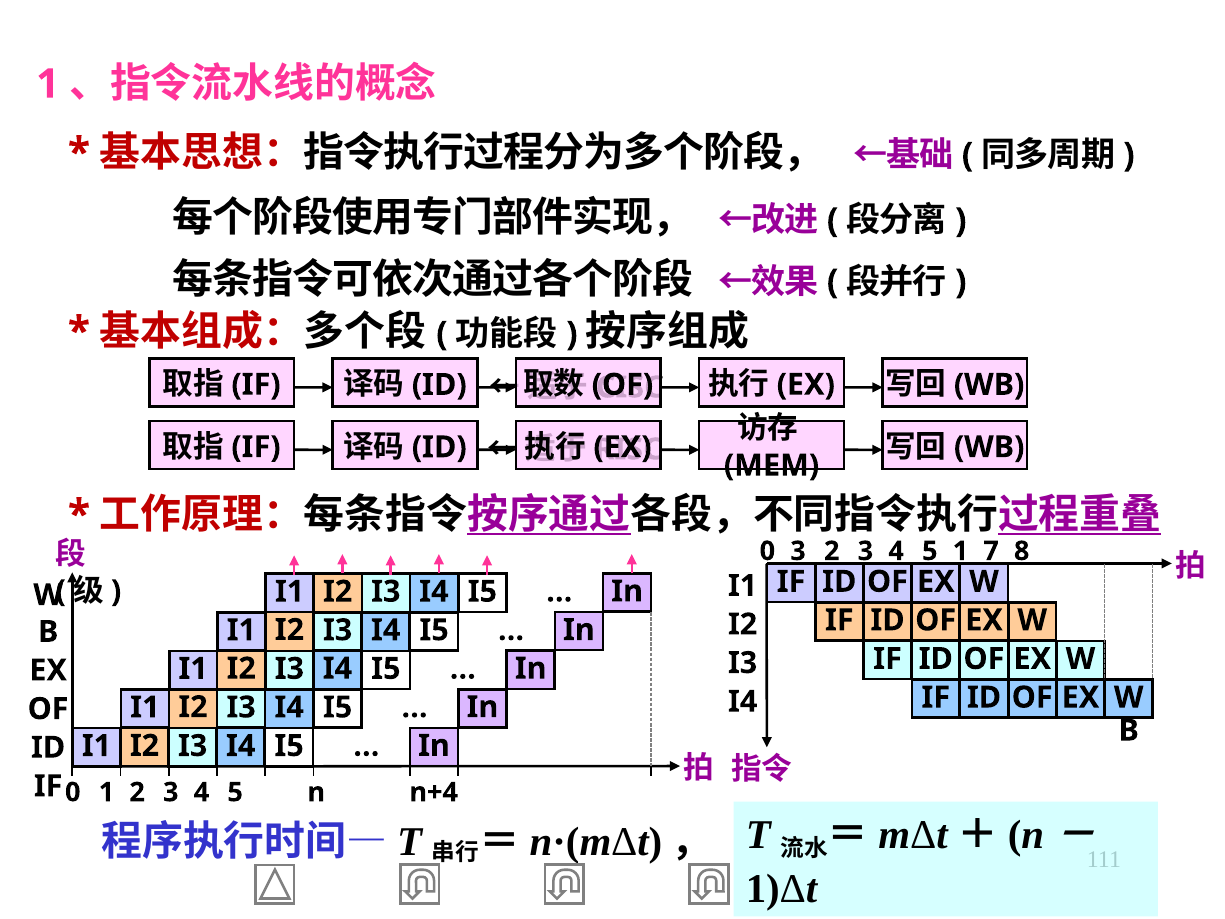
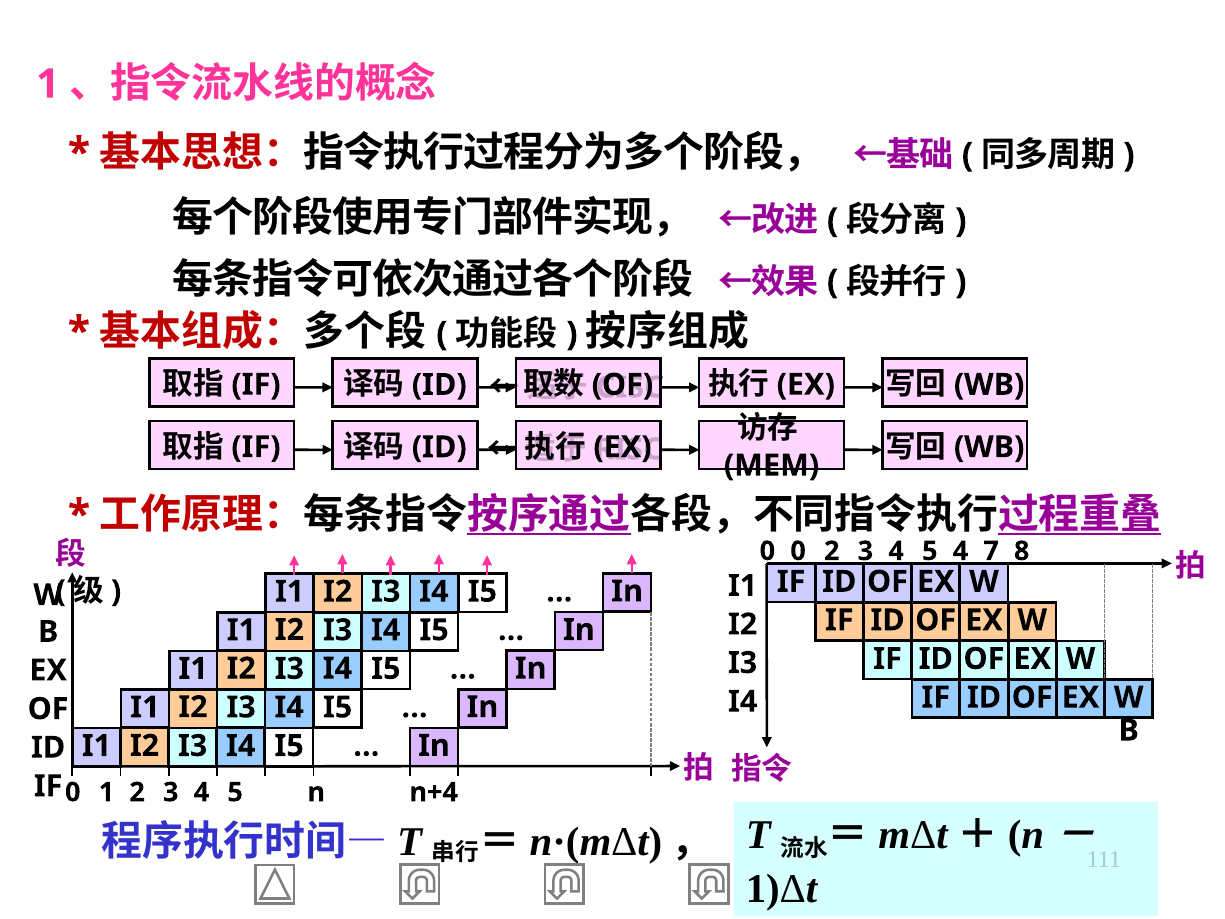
0 3: 3 -> 0
5 1: 1 -> 4
